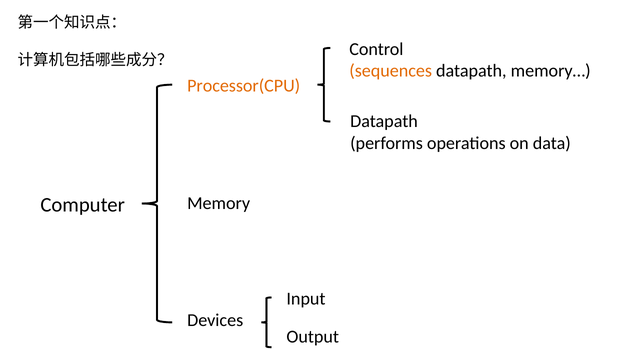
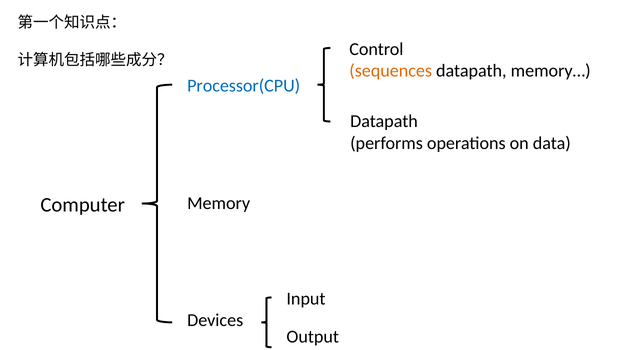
Processor(CPU colour: orange -> blue
